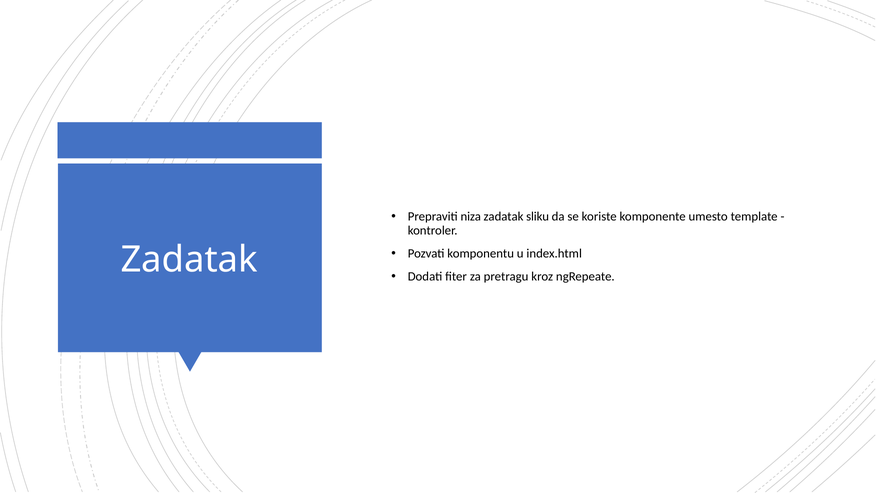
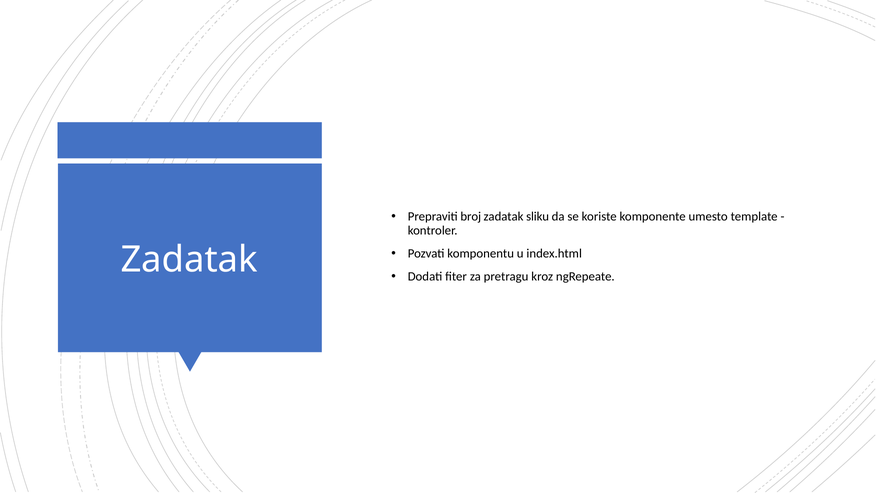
niza: niza -> broj
